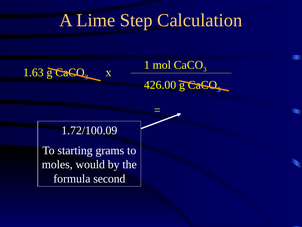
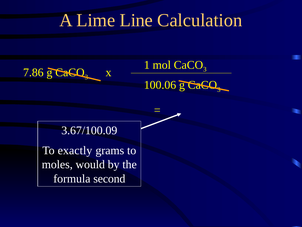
Step: Step -> Line
1.63: 1.63 -> 7.86
426.00: 426.00 -> 100.06
1.72/100.09: 1.72/100.09 -> 3.67/100.09
starting: starting -> exactly
